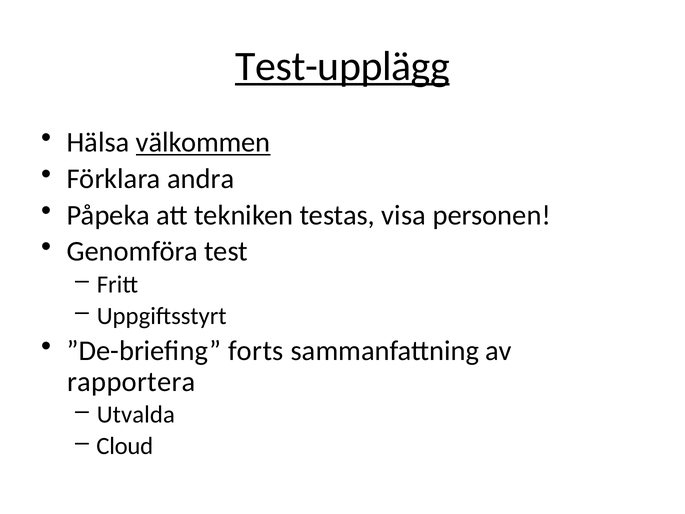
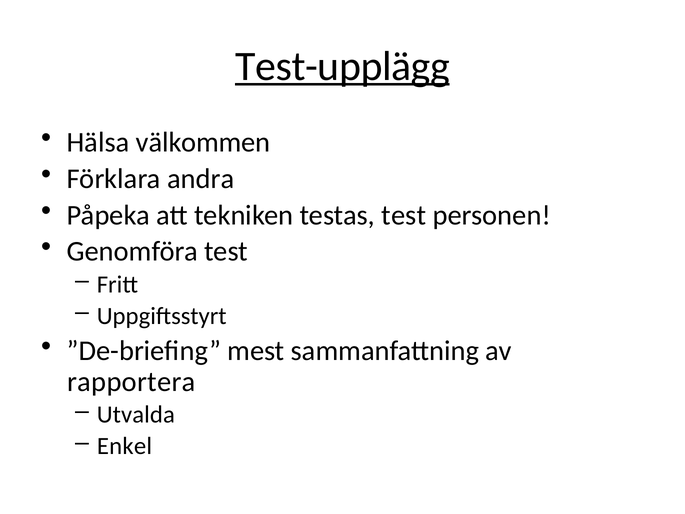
välkommen underline: present -> none
testas visa: visa -> test
forts: forts -> mest
Cloud: Cloud -> Enkel
